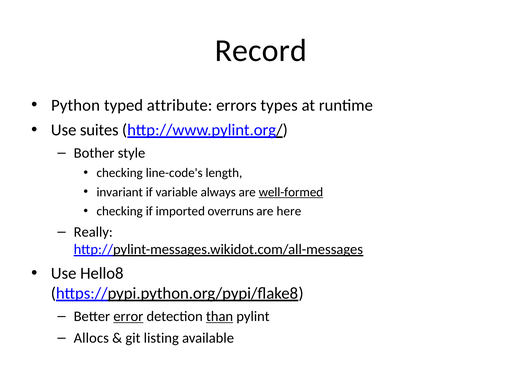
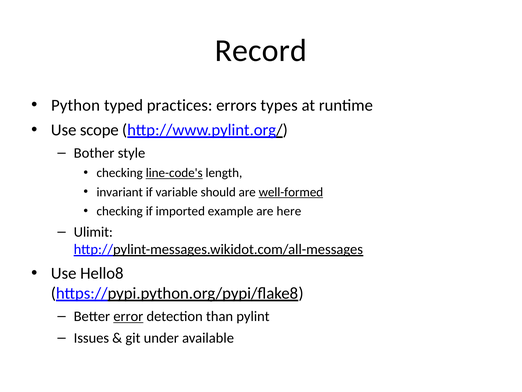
attribute: attribute -> practices
suites: suites -> scope
line-code's underline: none -> present
always: always -> should
overruns: overruns -> example
Really: Really -> Ulimit
than underline: present -> none
Allocs: Allocs -> Issues
listing: listing -> under
